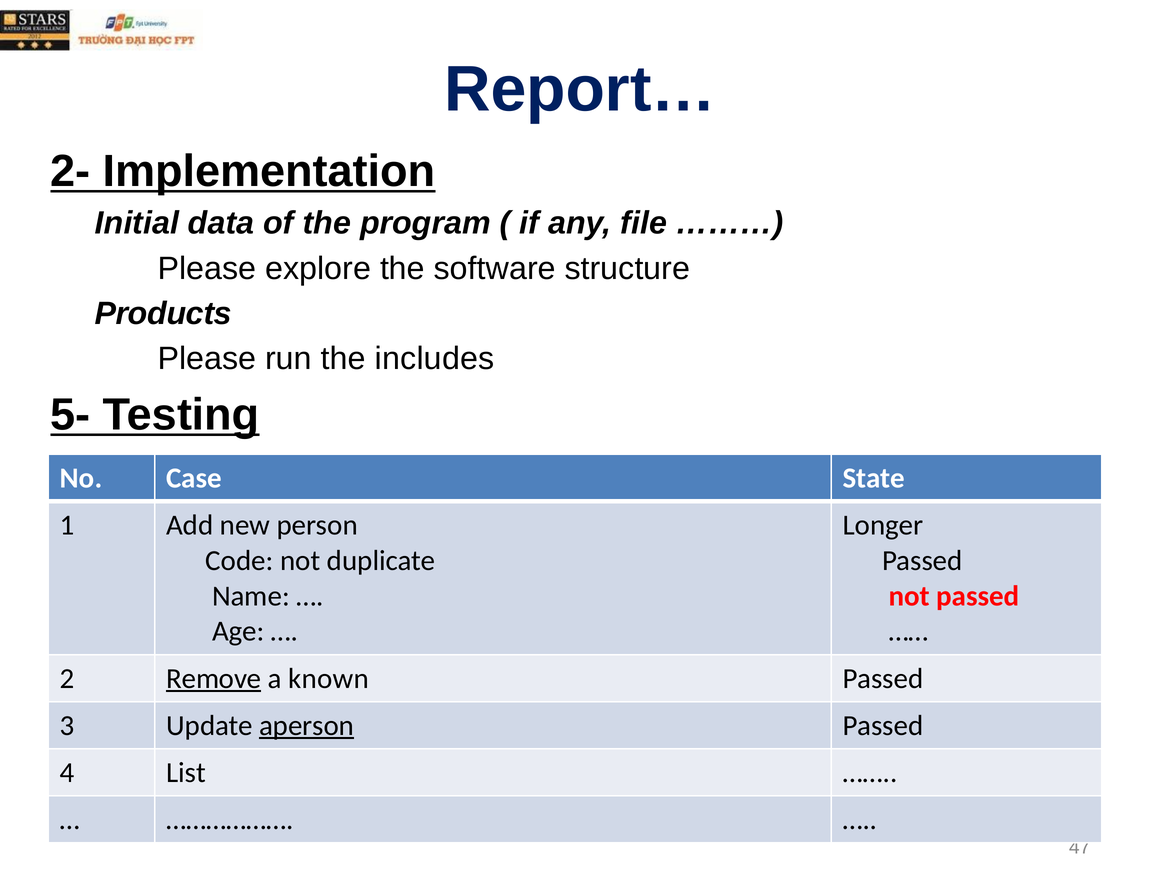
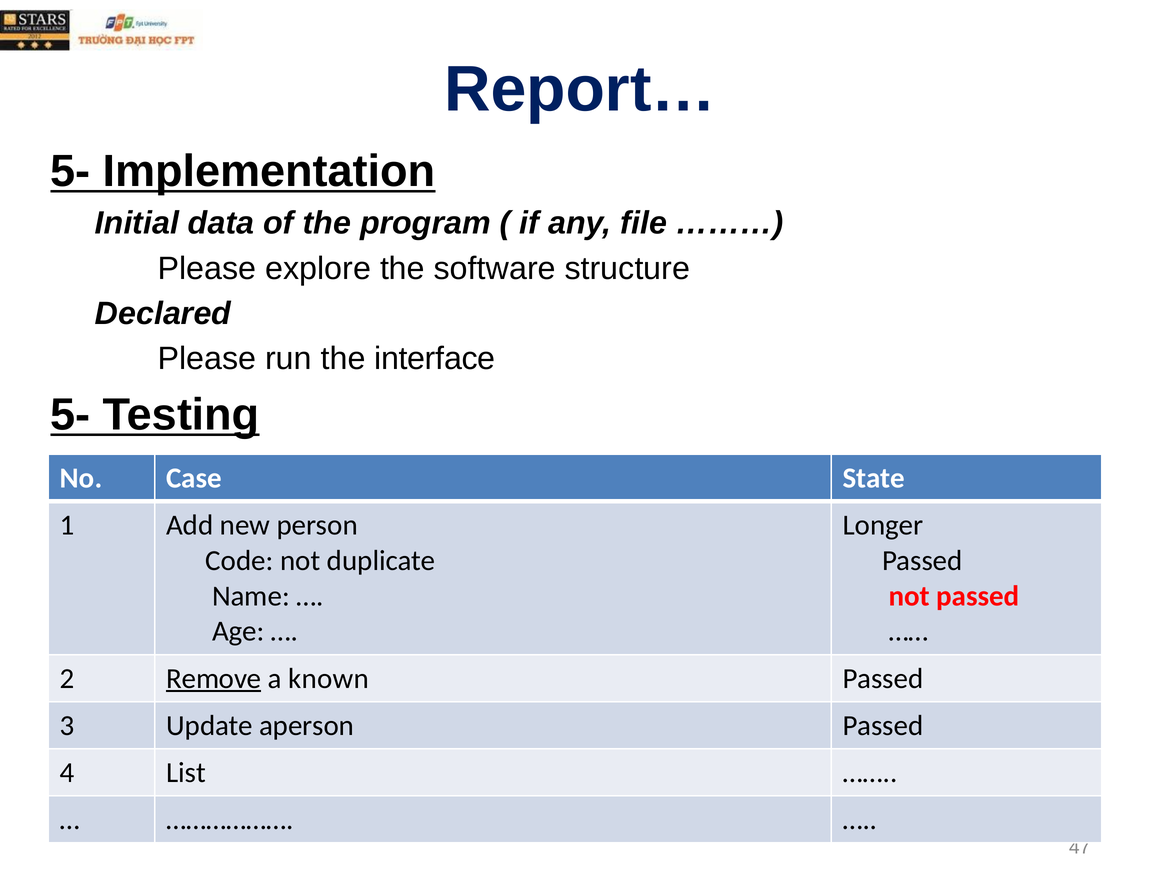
2- at (70, 171): 2- -> 5-
Products: Products -> Declared
includes: includes -> interface
aperson underline: present -> none
